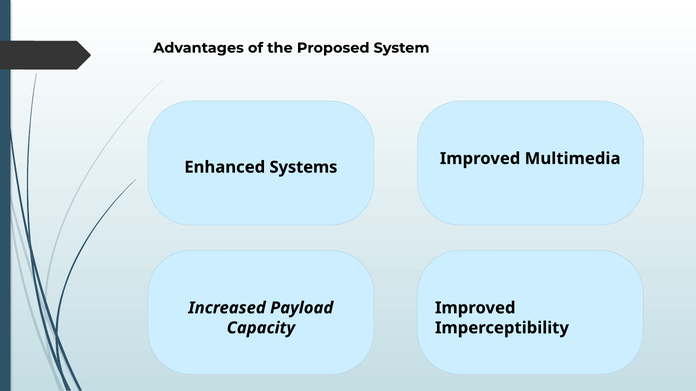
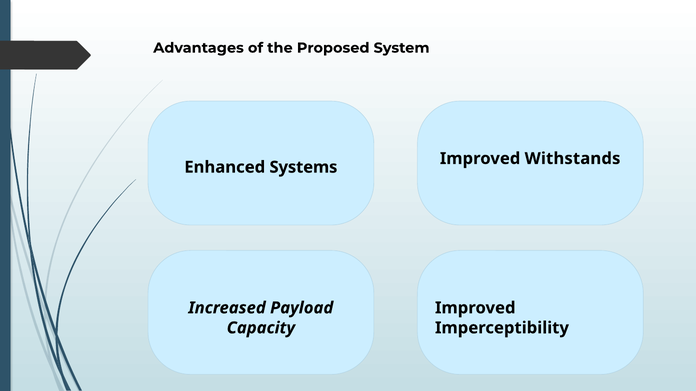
Multimedia: Multimedia -> Withstands
